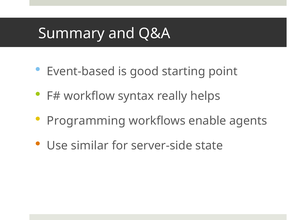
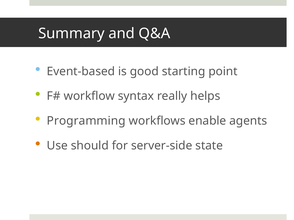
similar: similar -> should
